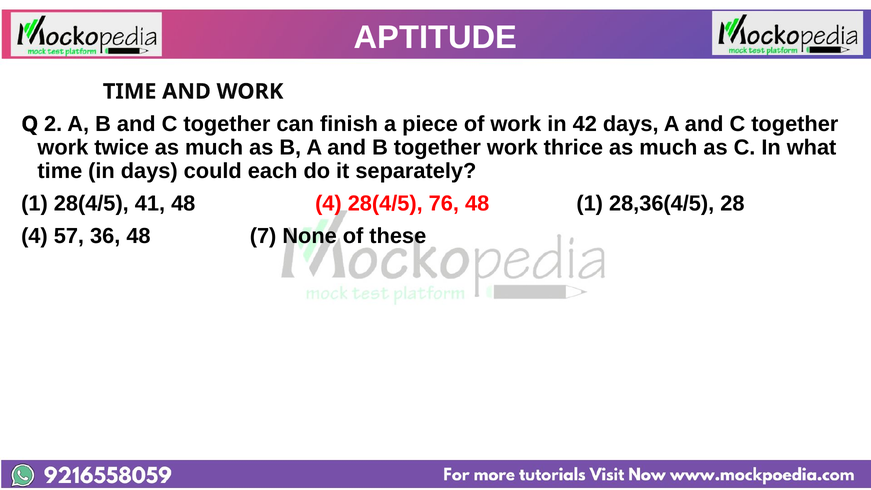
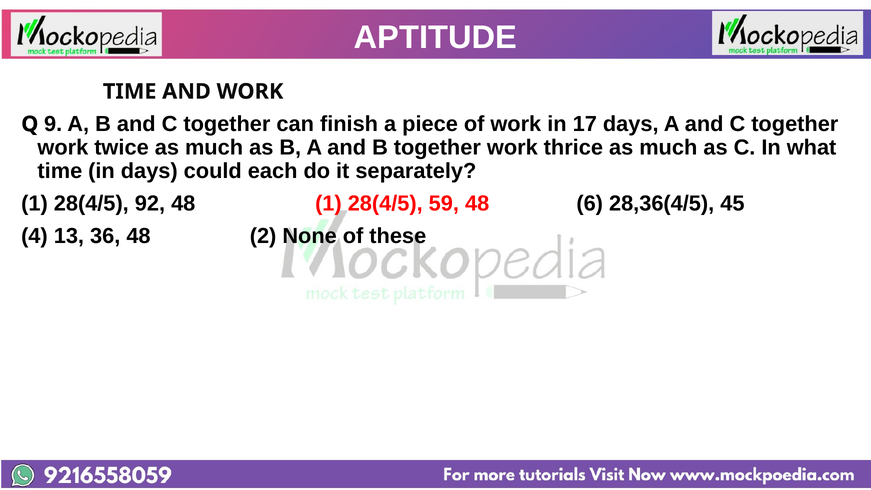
2: 2 -> 9
42: 42 -> 17
41: 41 -> 92
48 4: 4 -> 1
76: 76 -> 59
48 1: 1 -> 6
28: 28 -> 45
57: 57 -> 13
7: 7 -> 2
